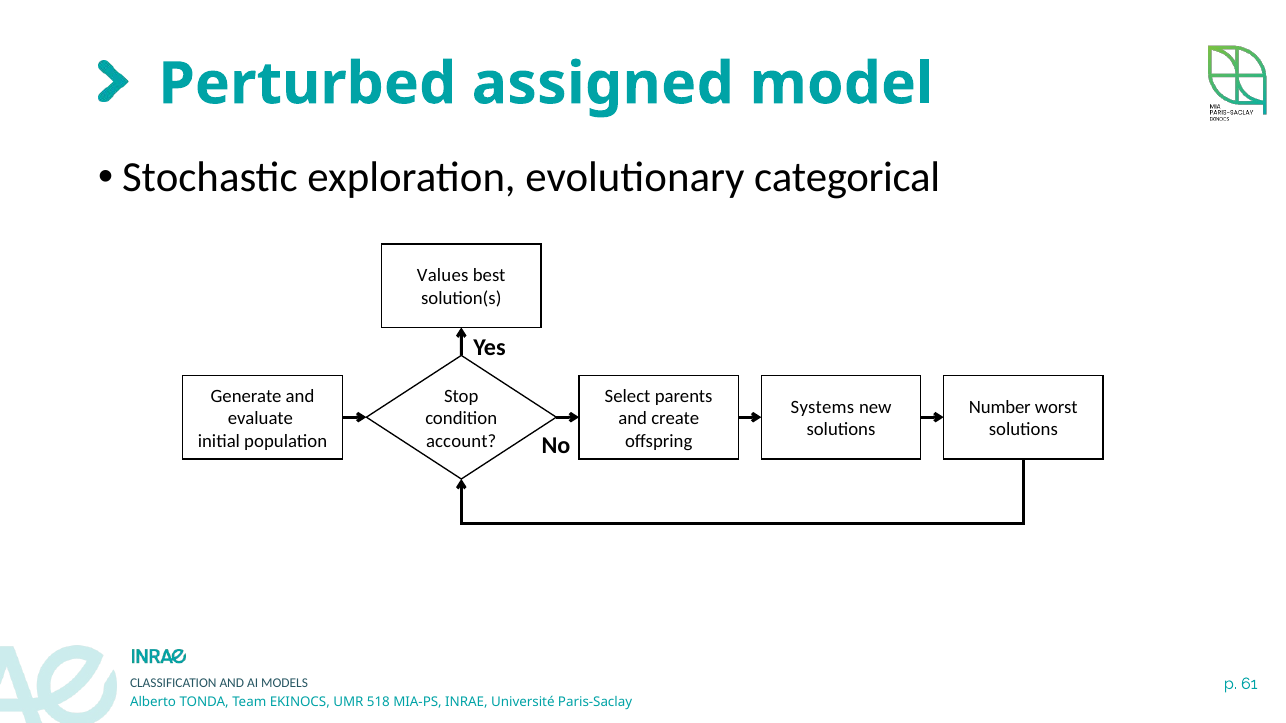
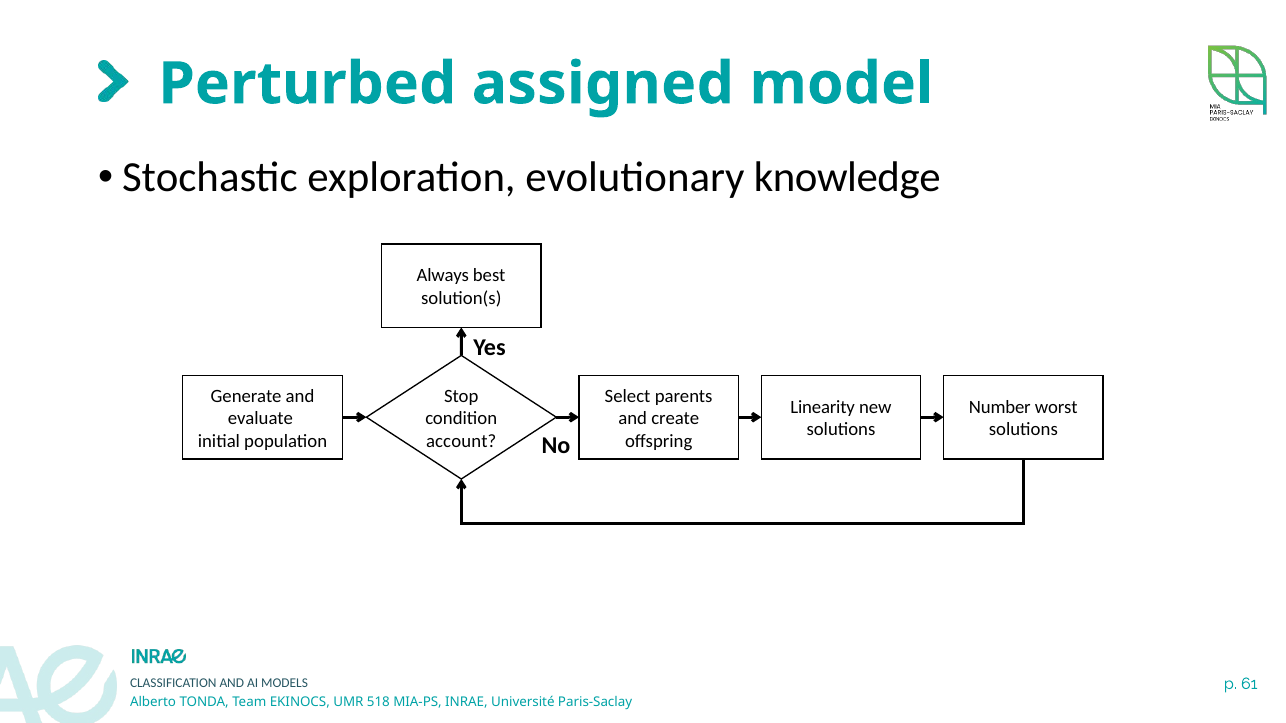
categorical: categorical -> knowledge
Values: Values -> Always
Systems: Systems -> Linearity
